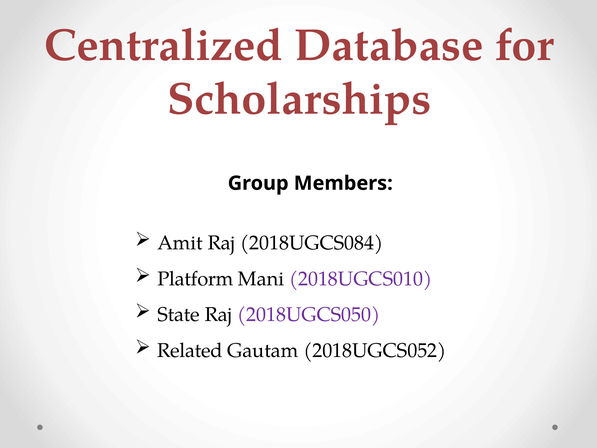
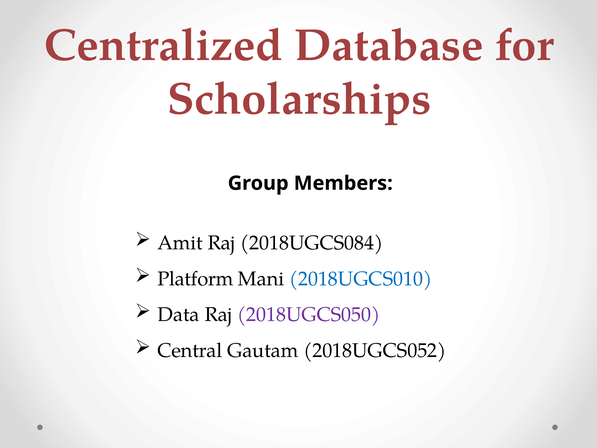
2018UGCS010 colour: purple -> blue
State: State -> Data
Related: Related -> Central
